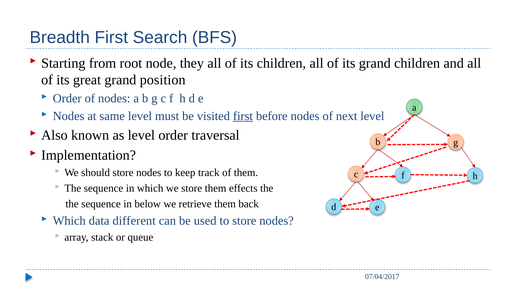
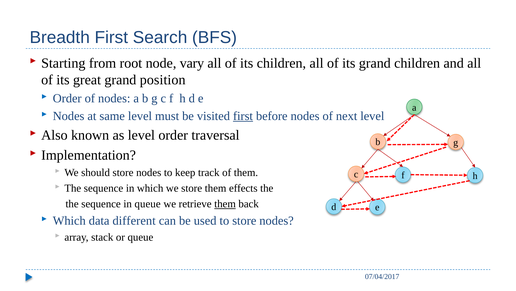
they: they -> vary
in below: below -> queue
them at (225, 203) underline: none -> present
